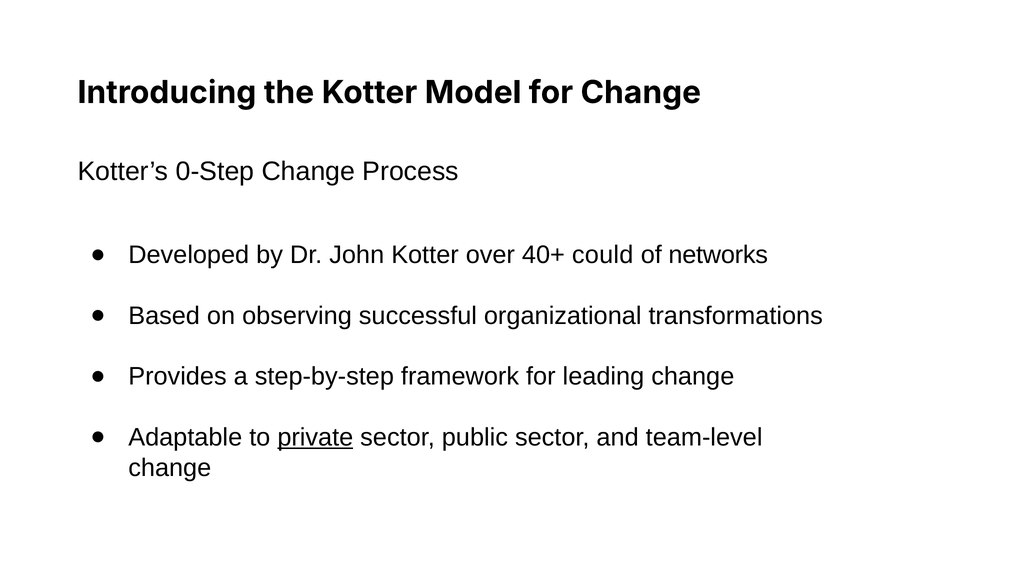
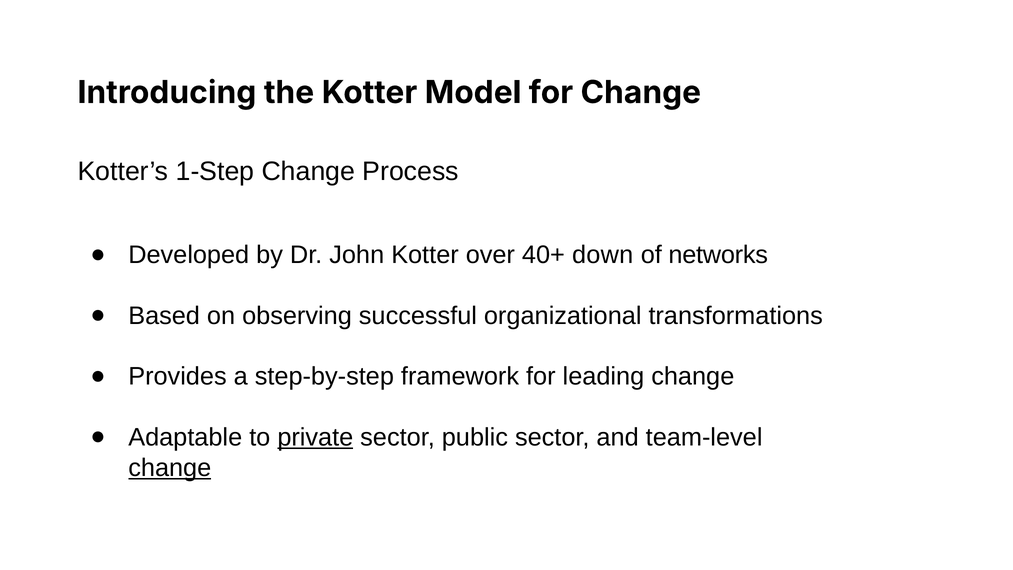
0-Step: 0-Step -> 1-Step
could: could -> down
change at (170, 468) underline: none -> present
